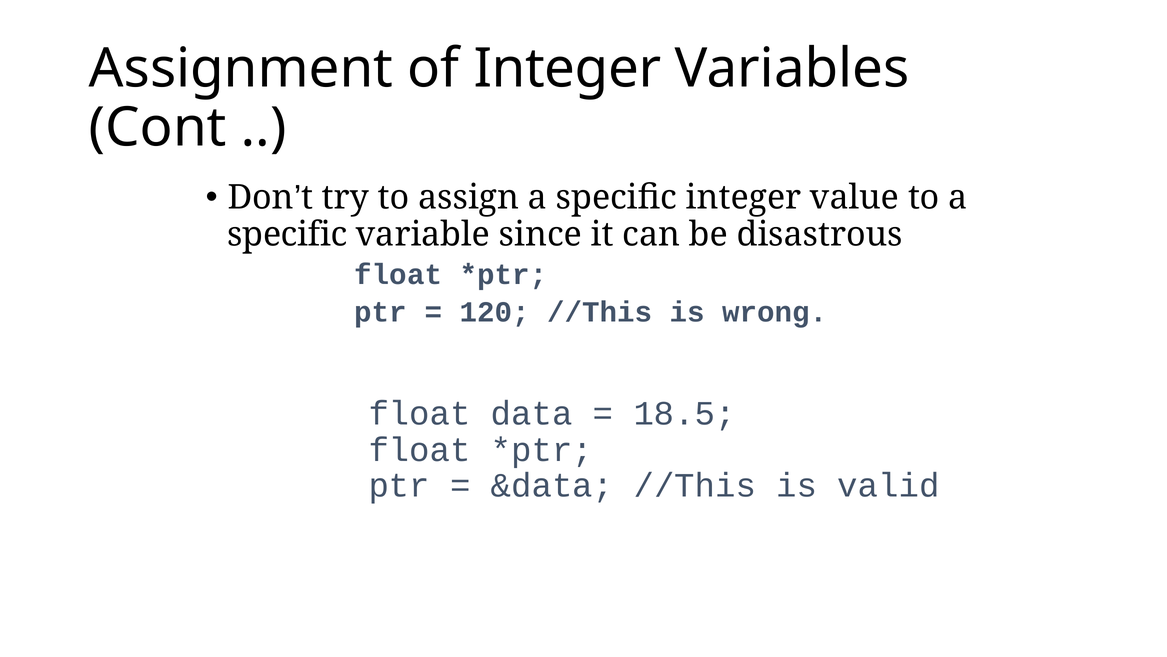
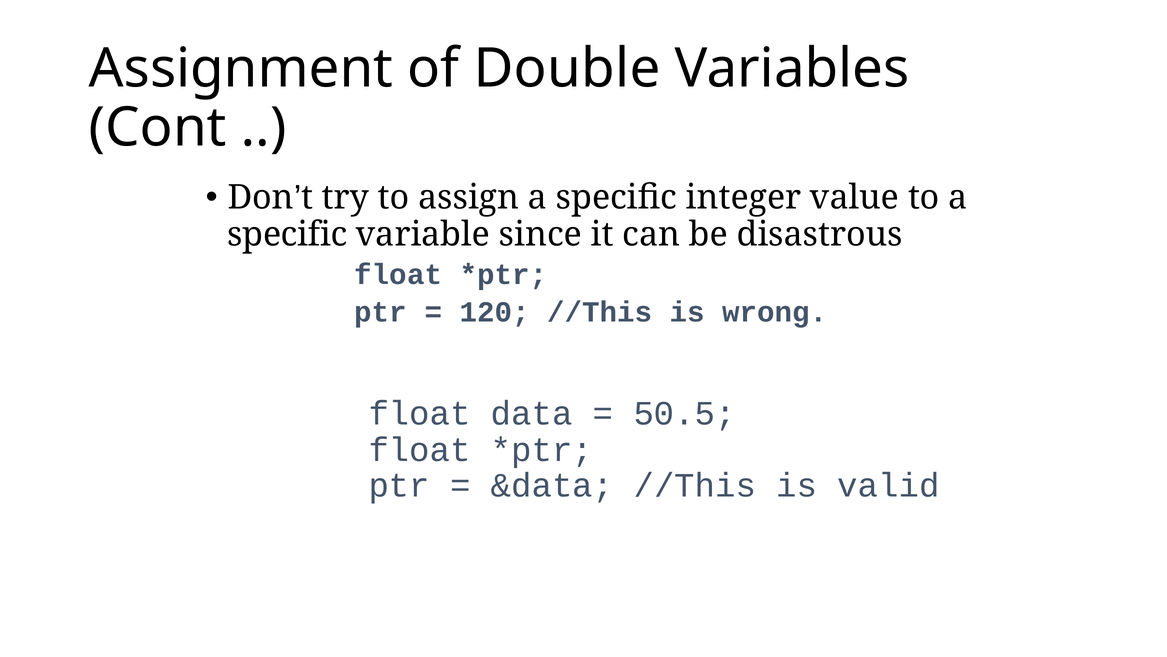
of Integer: Integer -> Double
18.5: 18.5 -> 50.5
